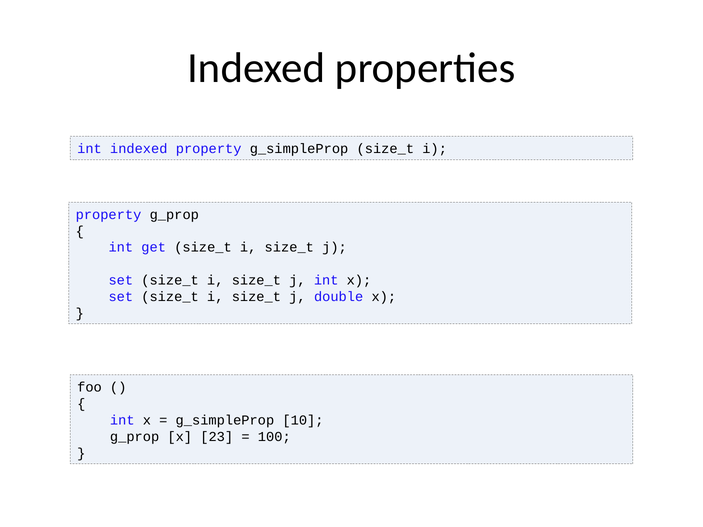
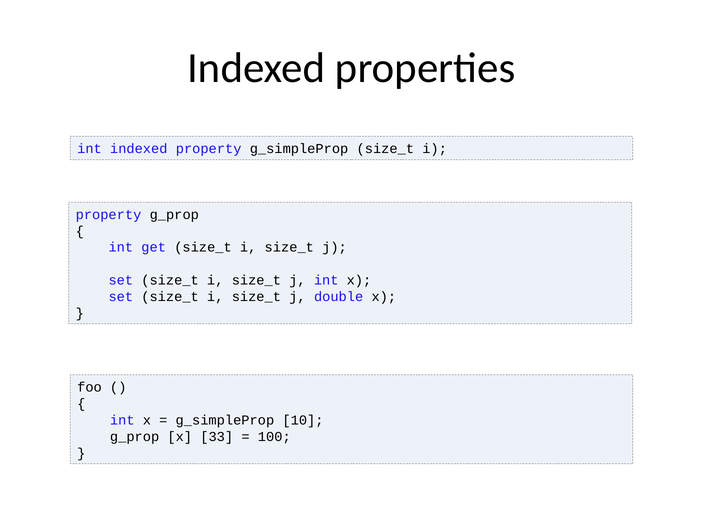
23: 23 -> 33
